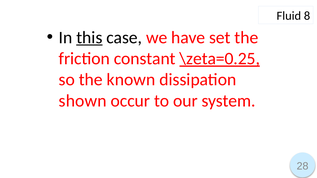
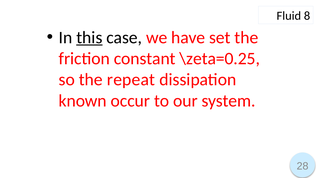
\zeta=0.25 underline: present -> none
known: known -> repeat
shown: shown -> known
